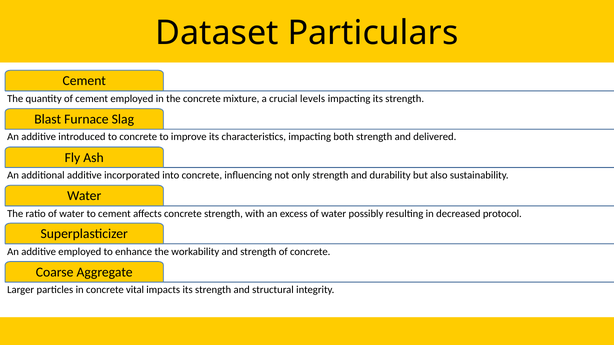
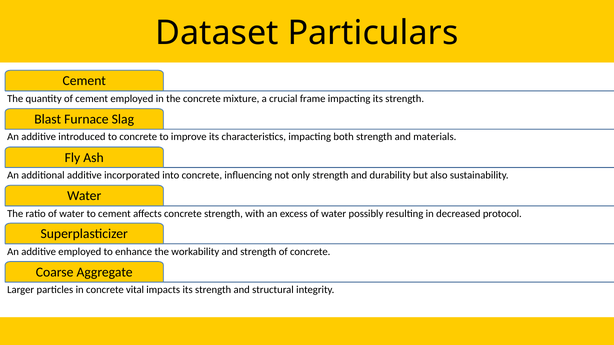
levels: levels -> frame
delivered: delivered -> materials
